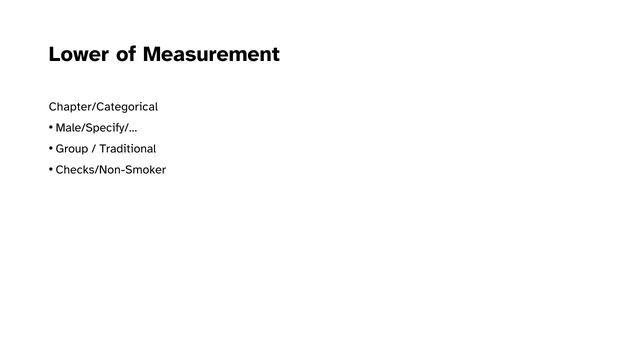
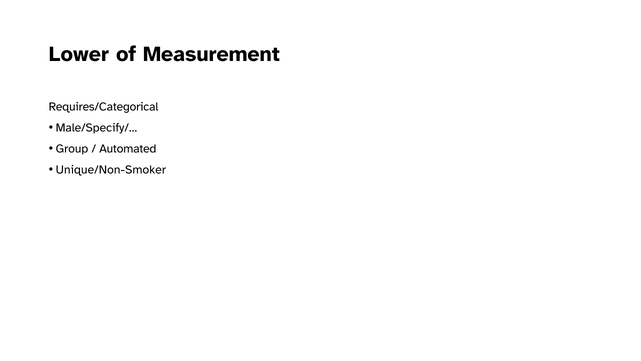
Chapter/Categorical: Chapter/Categorical -> Requires/Categorical
Traditional: Traditional -> Automated
Checks/Non-Smoker: Checks/Non-Smoker -> Unique/Non-Smoker
